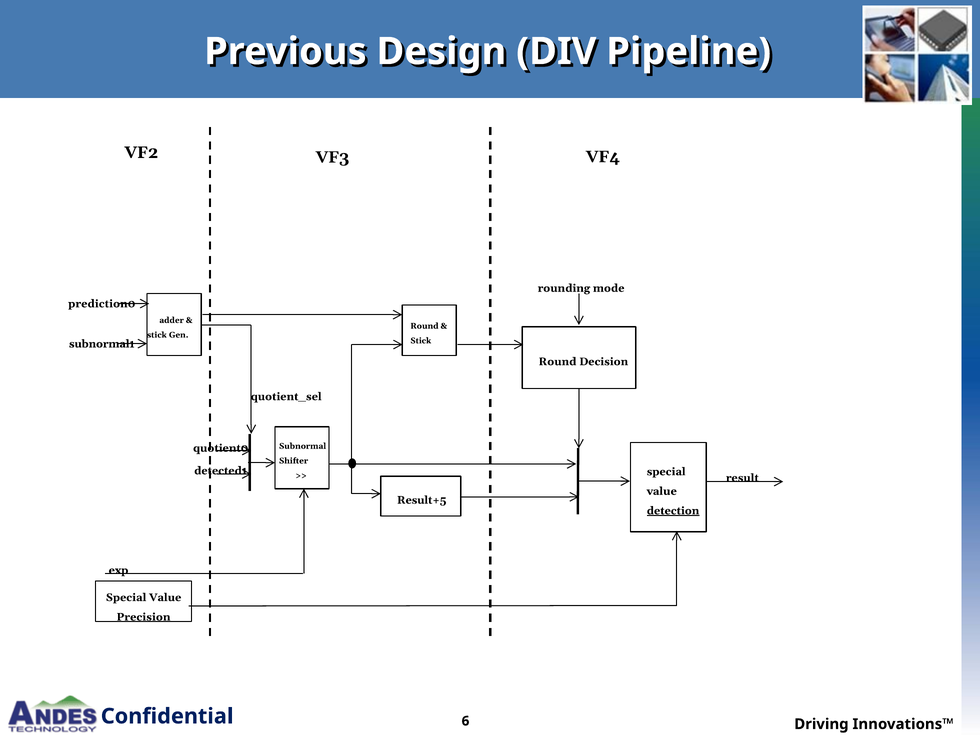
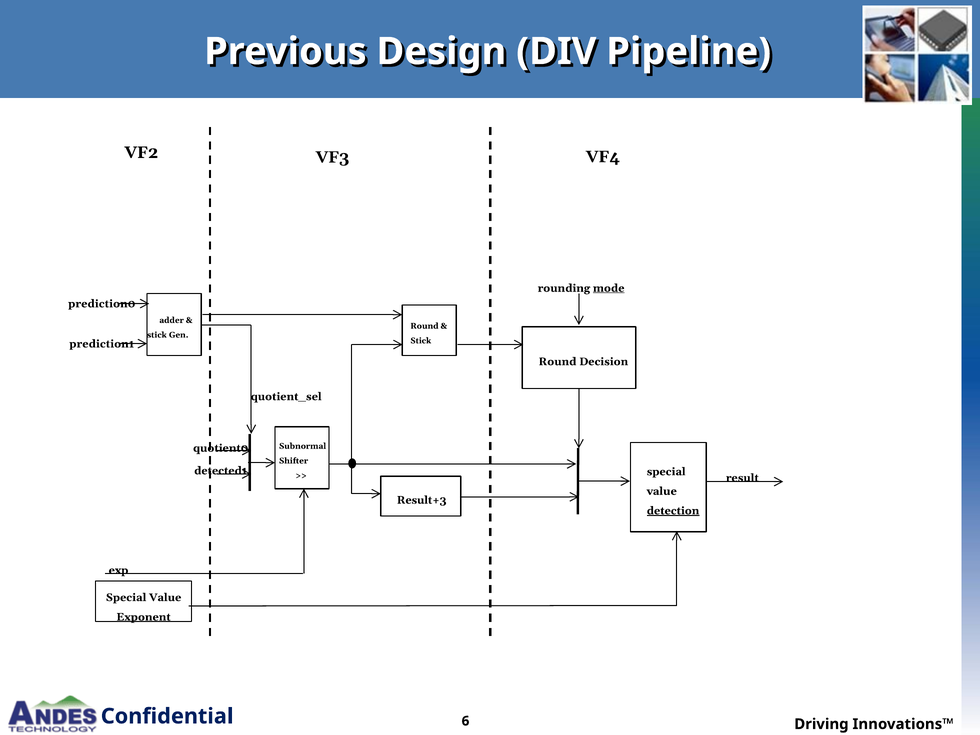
mode underline: none -> present
subnormal1: subnormal1 -> prediction1
Result+5: Result+5 -> Result+3
Precision: Precision -> Exponent
